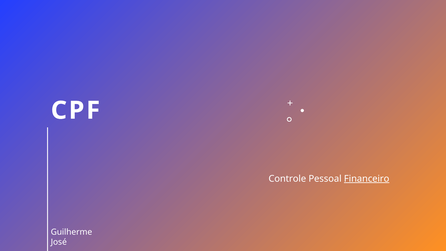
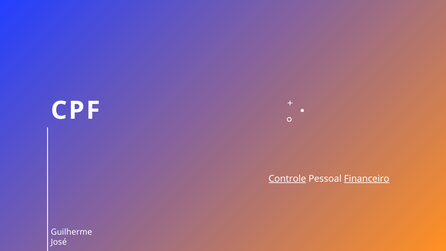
Controle underline: none -> present
